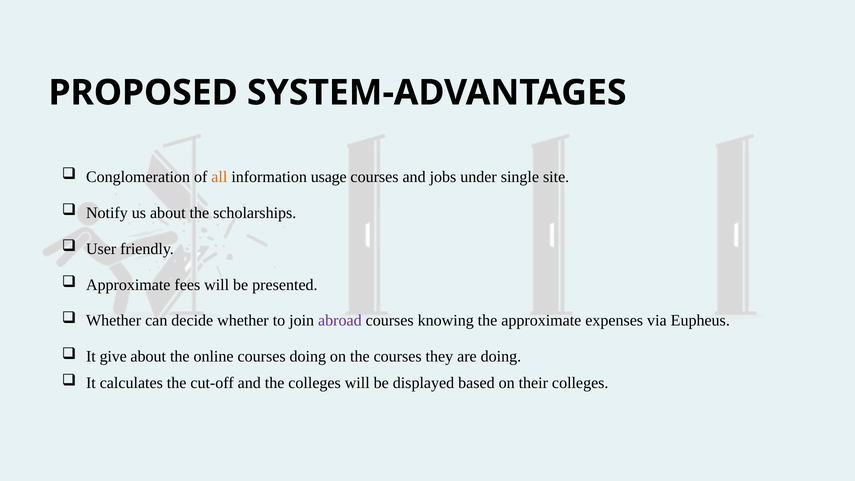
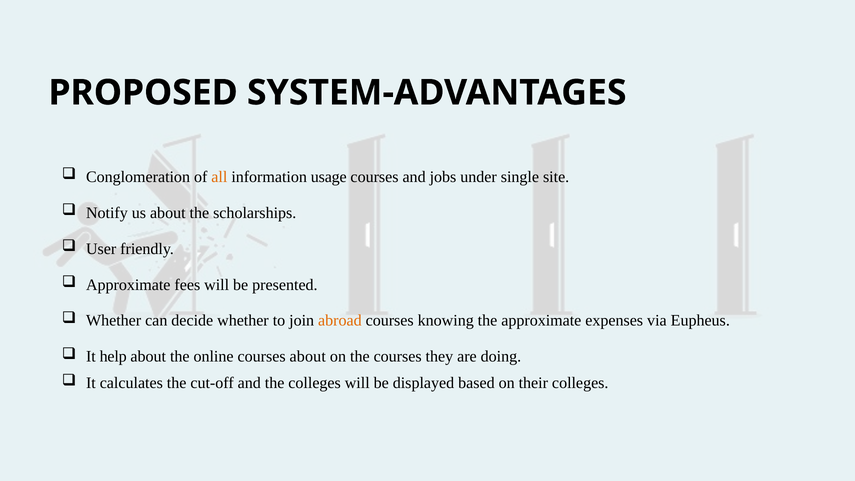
abroad colour: purple -> orange
give: give -> help
courses doing: doing -> about
